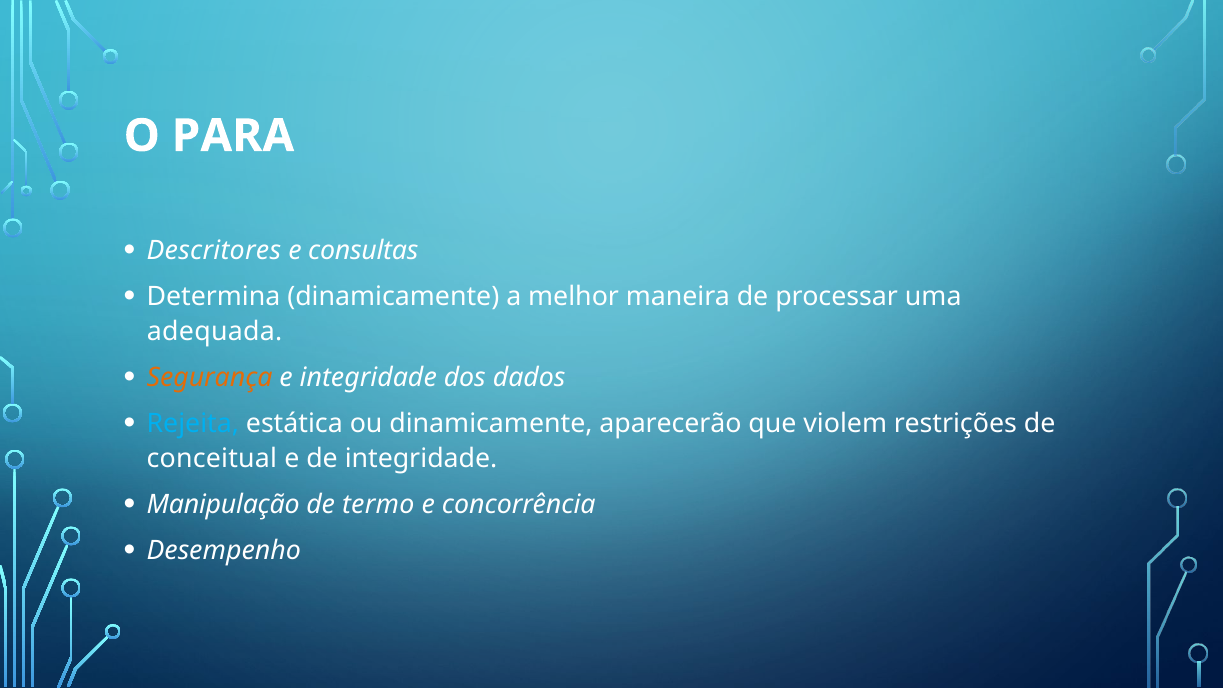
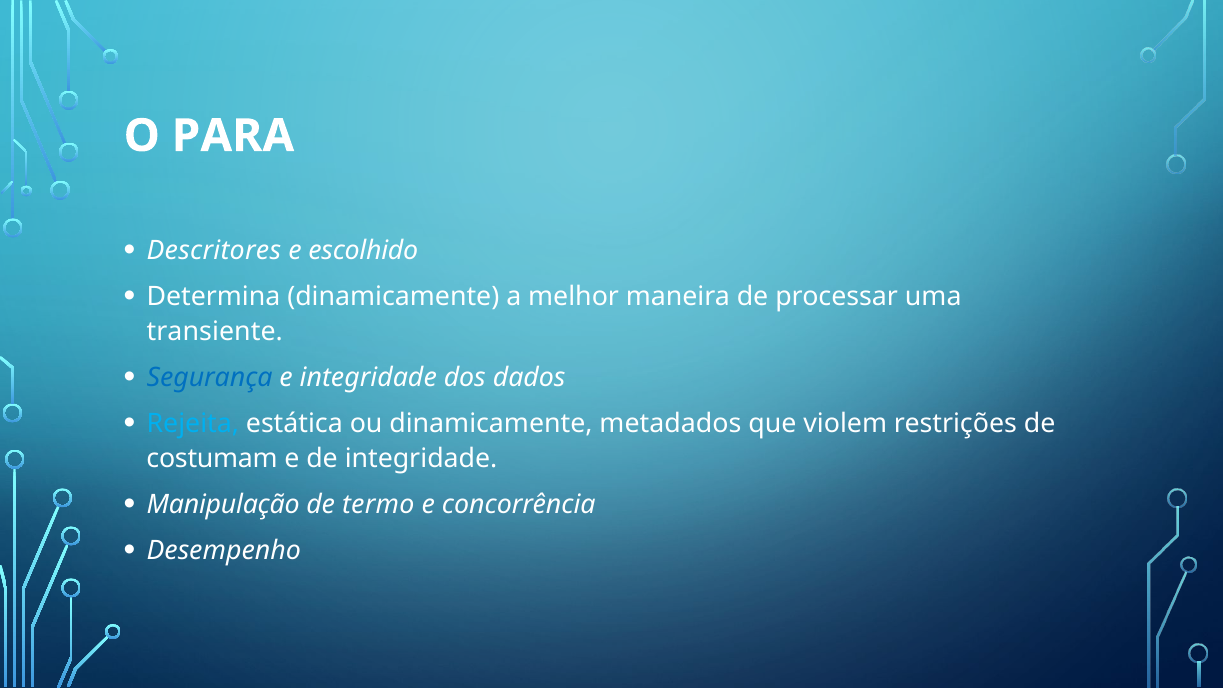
consultas: consultas -> escolhido
adequada: adequada -> transiente
Segurança colour: orange -> blue
aparecerão: aparecerão -> metadados
conceitual: conceitual -> costumam
